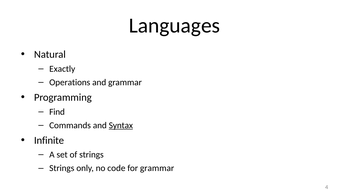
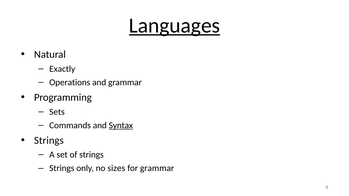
Languages underline: none -> present
Find: Find -> Sets
Infinite at (49, 141): Infinite -> Strings
code: code -> sizes
